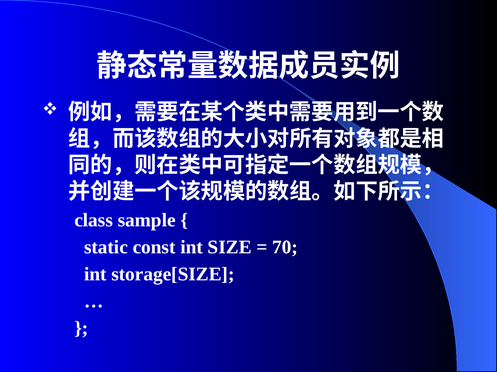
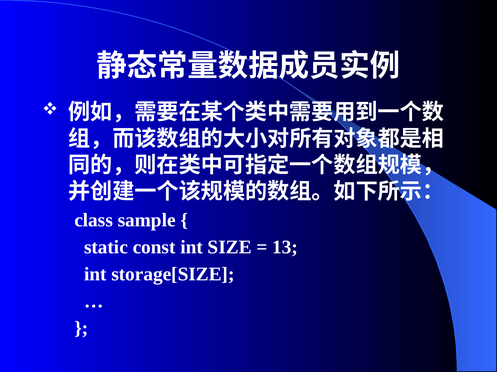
70: 70 -> 13
